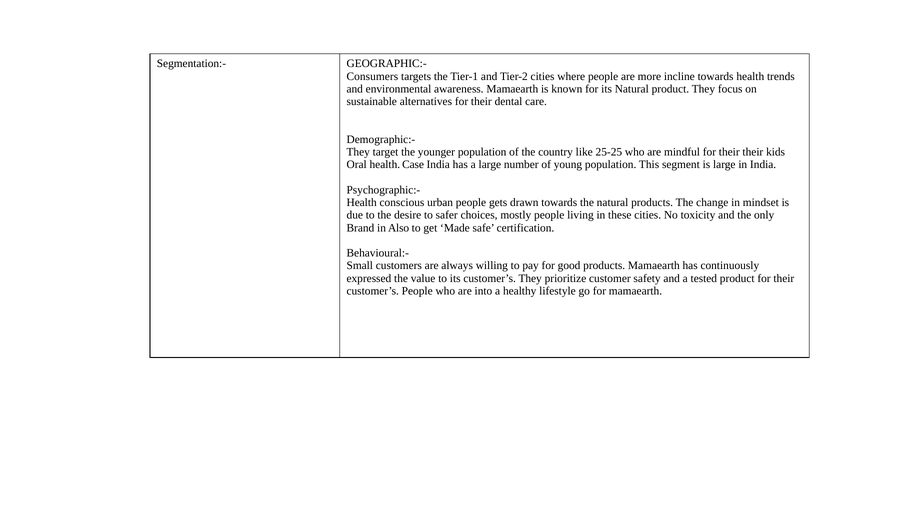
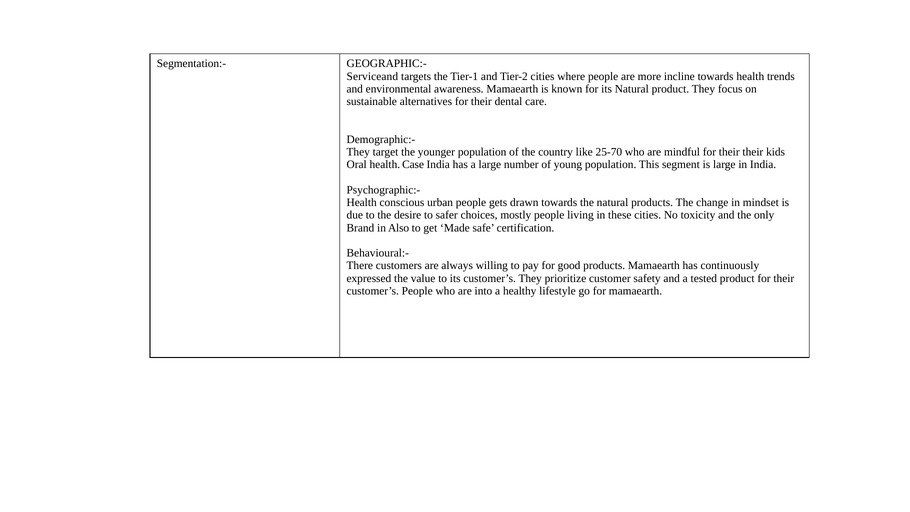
Consumers: Consumers -> Serviceand
25-25: 25-25 -> 25-70
Small: Small -> There
